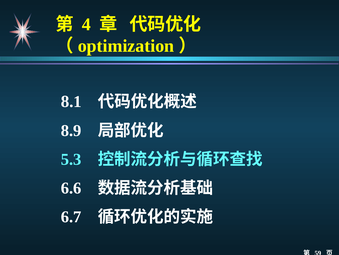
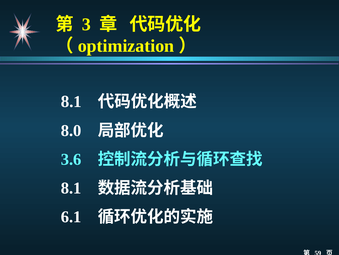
4: 4 -> 3
8.9: 8.9 -> 8.0
5.3: 5.3 -> 3.6
6.6 at (71, 188): 6.6 -> 8.1
6.7: 6.7 -> 6.1
